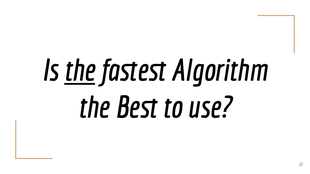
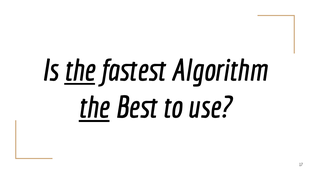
the at (94, 108) underline: none -> present
